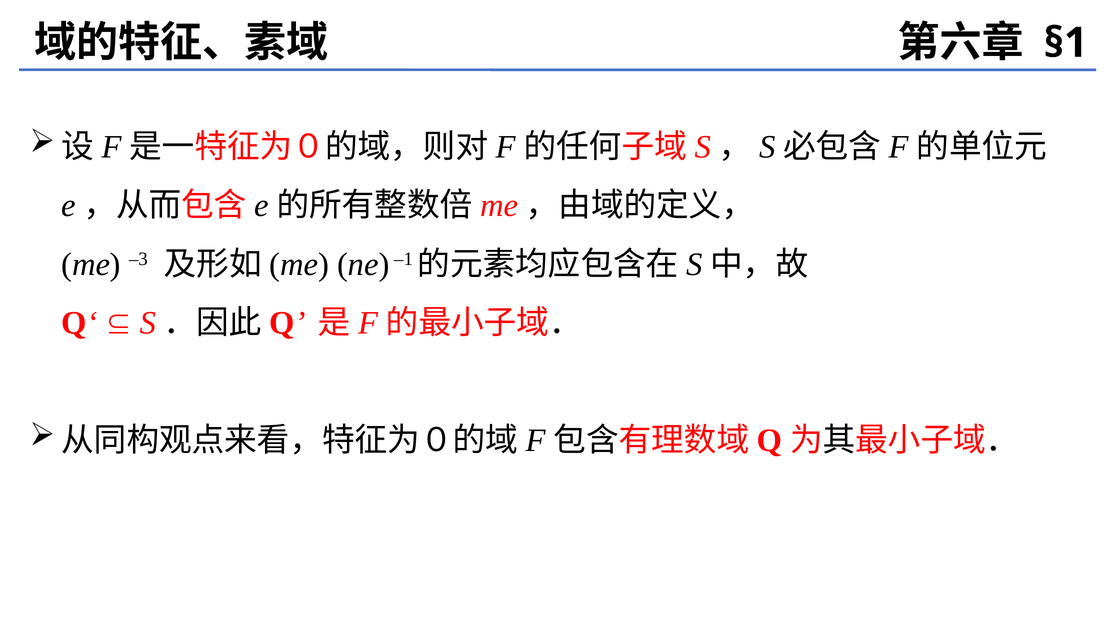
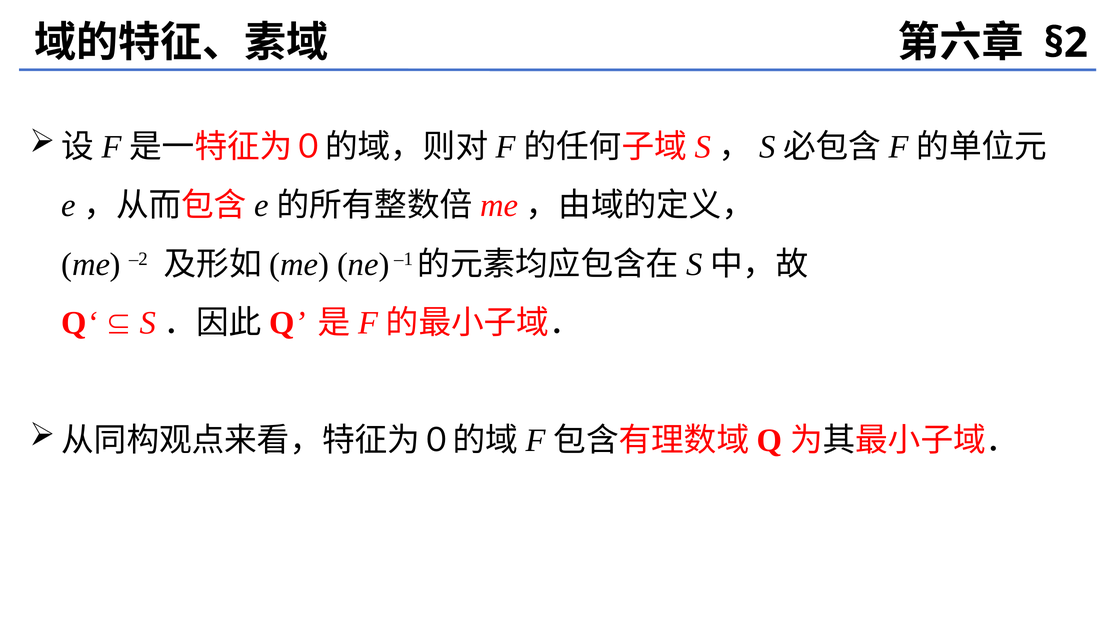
§1: §1 -> §2
–3: –3 -> –2
